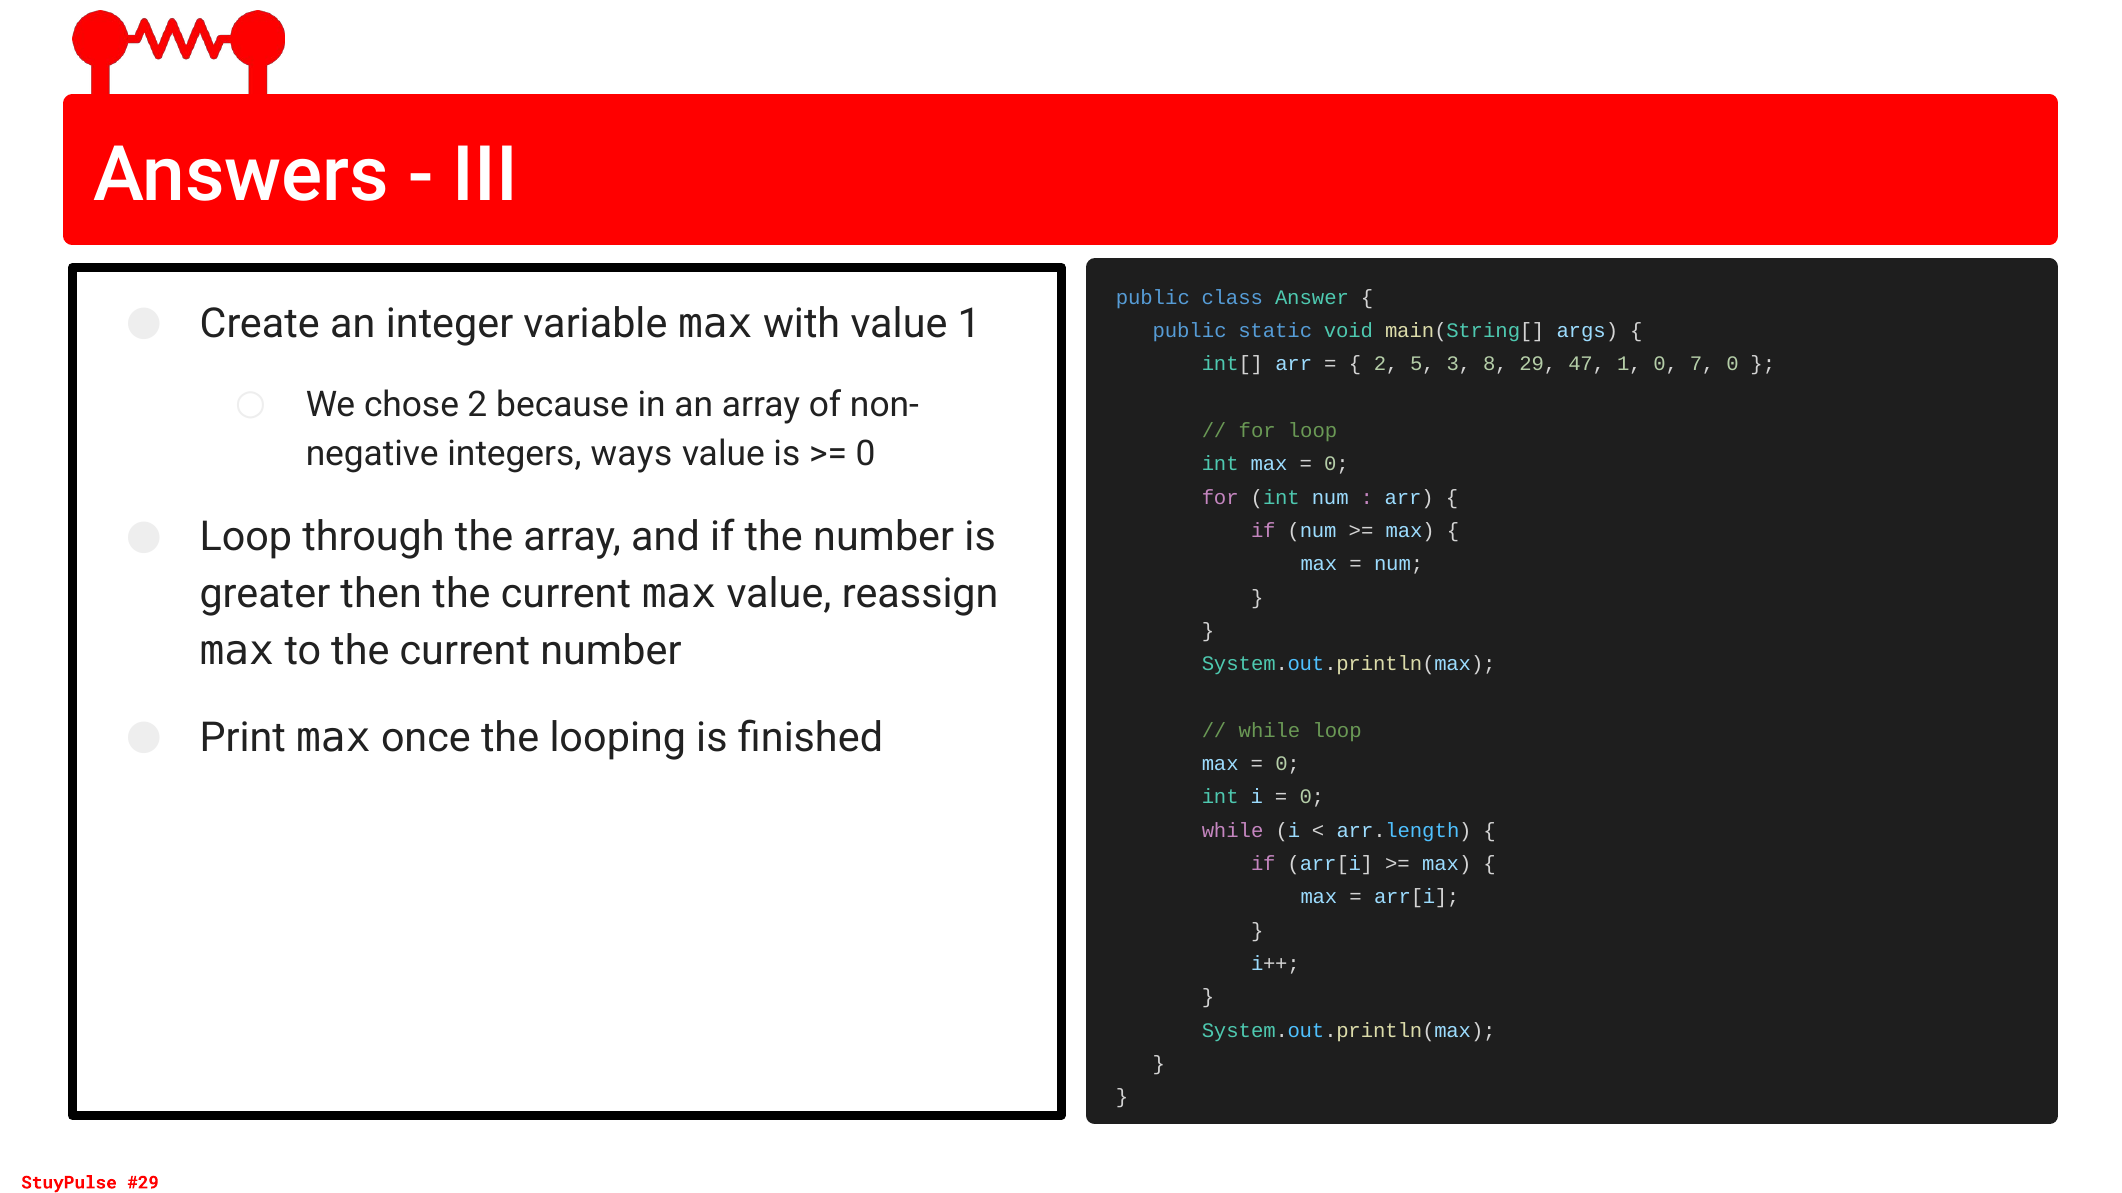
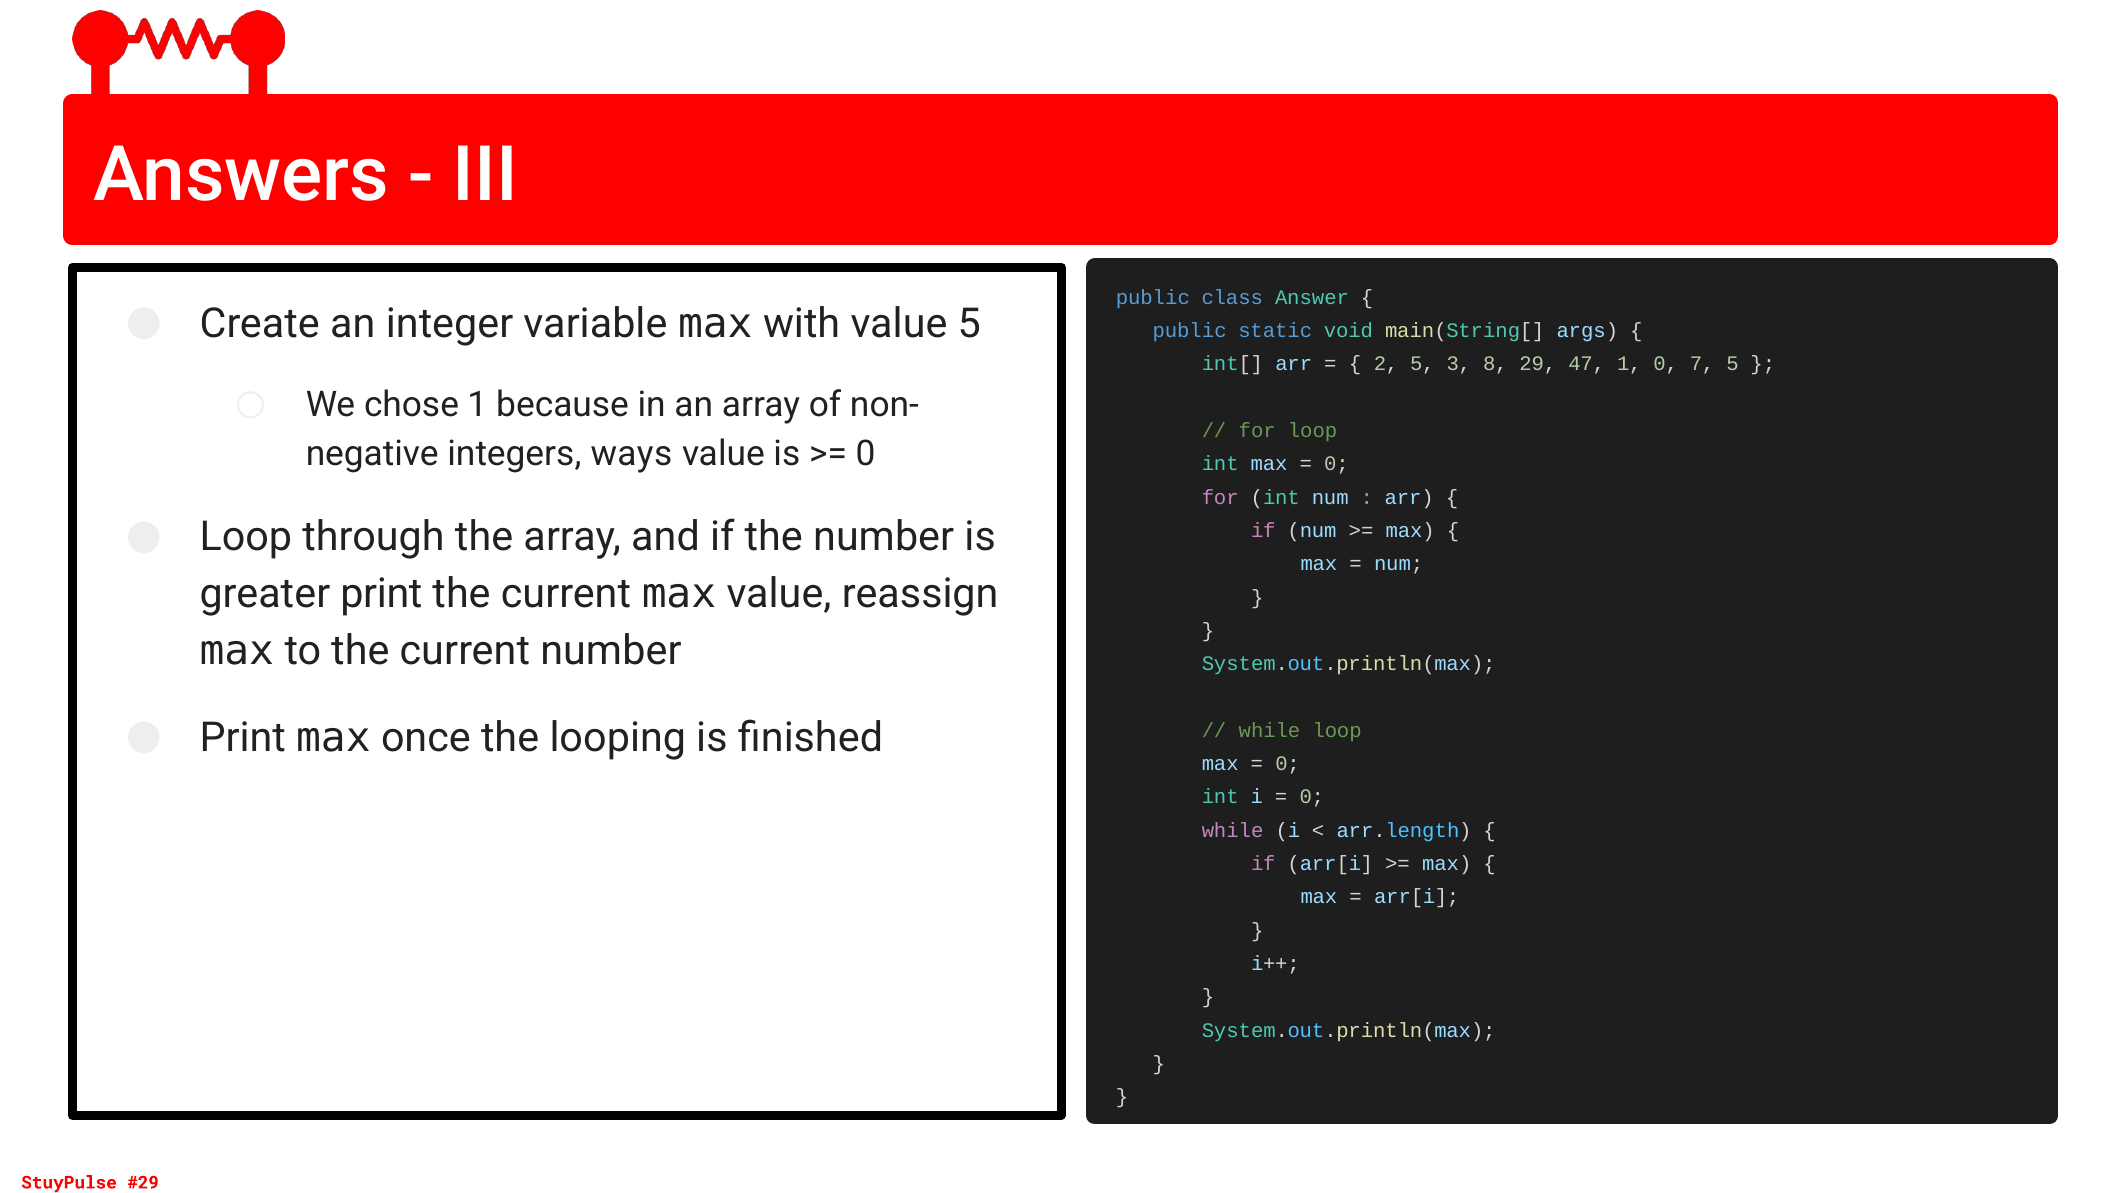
value 1: 1 -> 5
7 0: 0 -> 5
chose 2: 2 -> 1
greater then: then -> print
